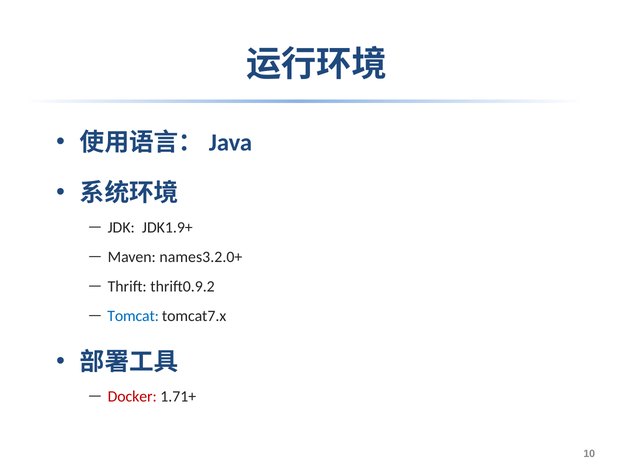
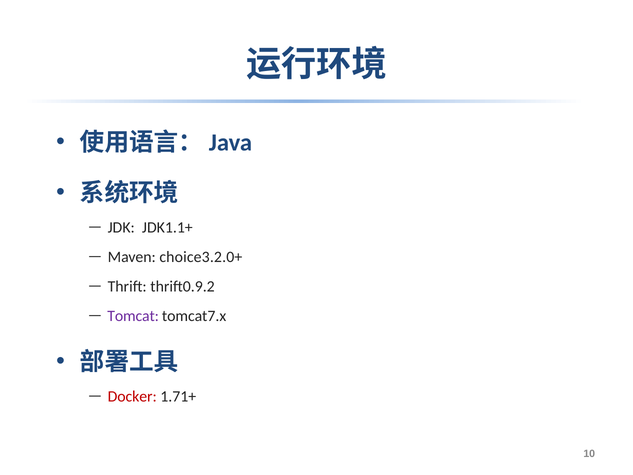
JDK1.9+: JDK1.9+ -> JDK1.1+
names3.2.0+: names3.2.0+ -> choice3.2.0+
Tomcat colour: blue -> purple
